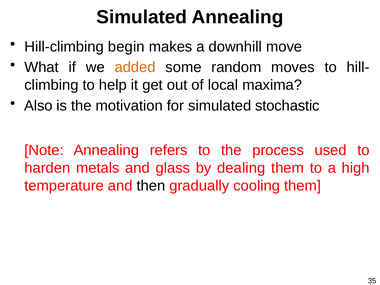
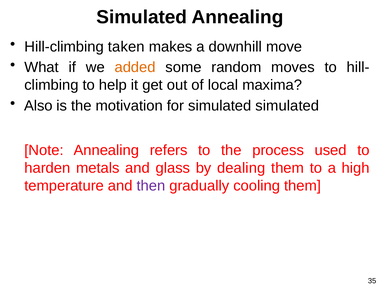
begin: begin -> taken
simulated stochastic: stochastic -> simulated
then colour: black -> purple
